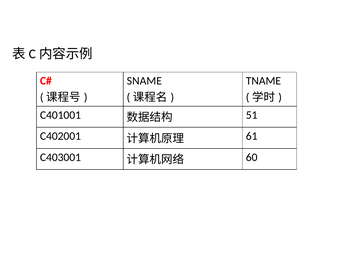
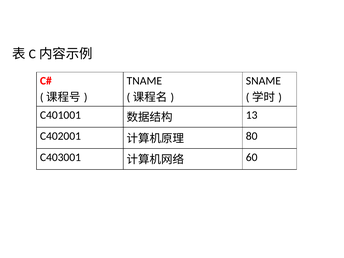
SNAME: SNAME -> TNAME
TNAME: TNAME -> SNAME
51: 51 -> 13
61: 61 -> 80
